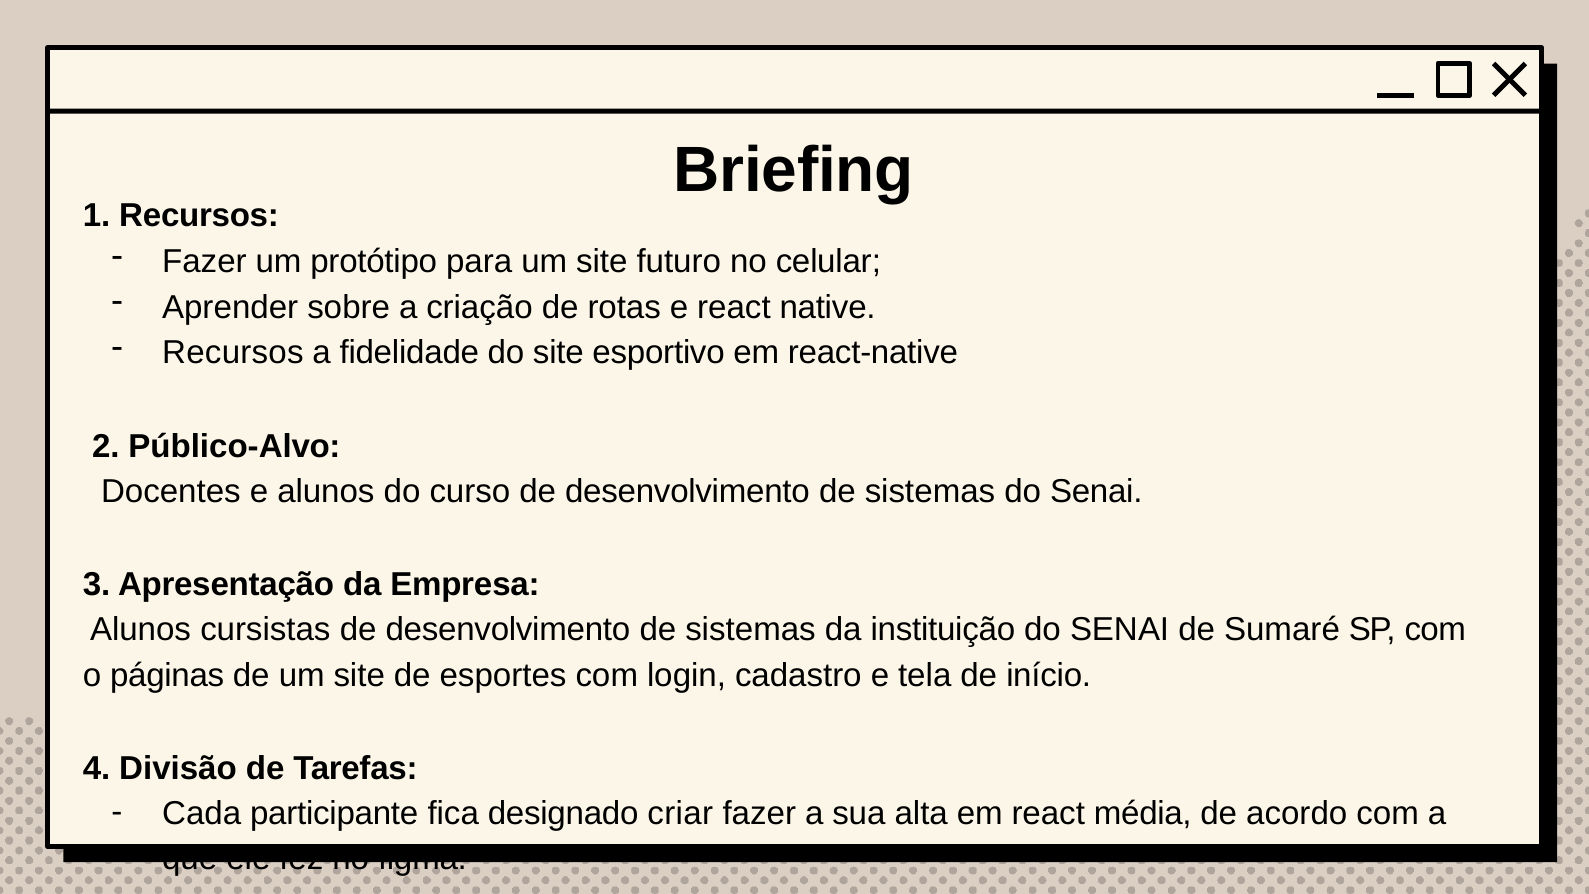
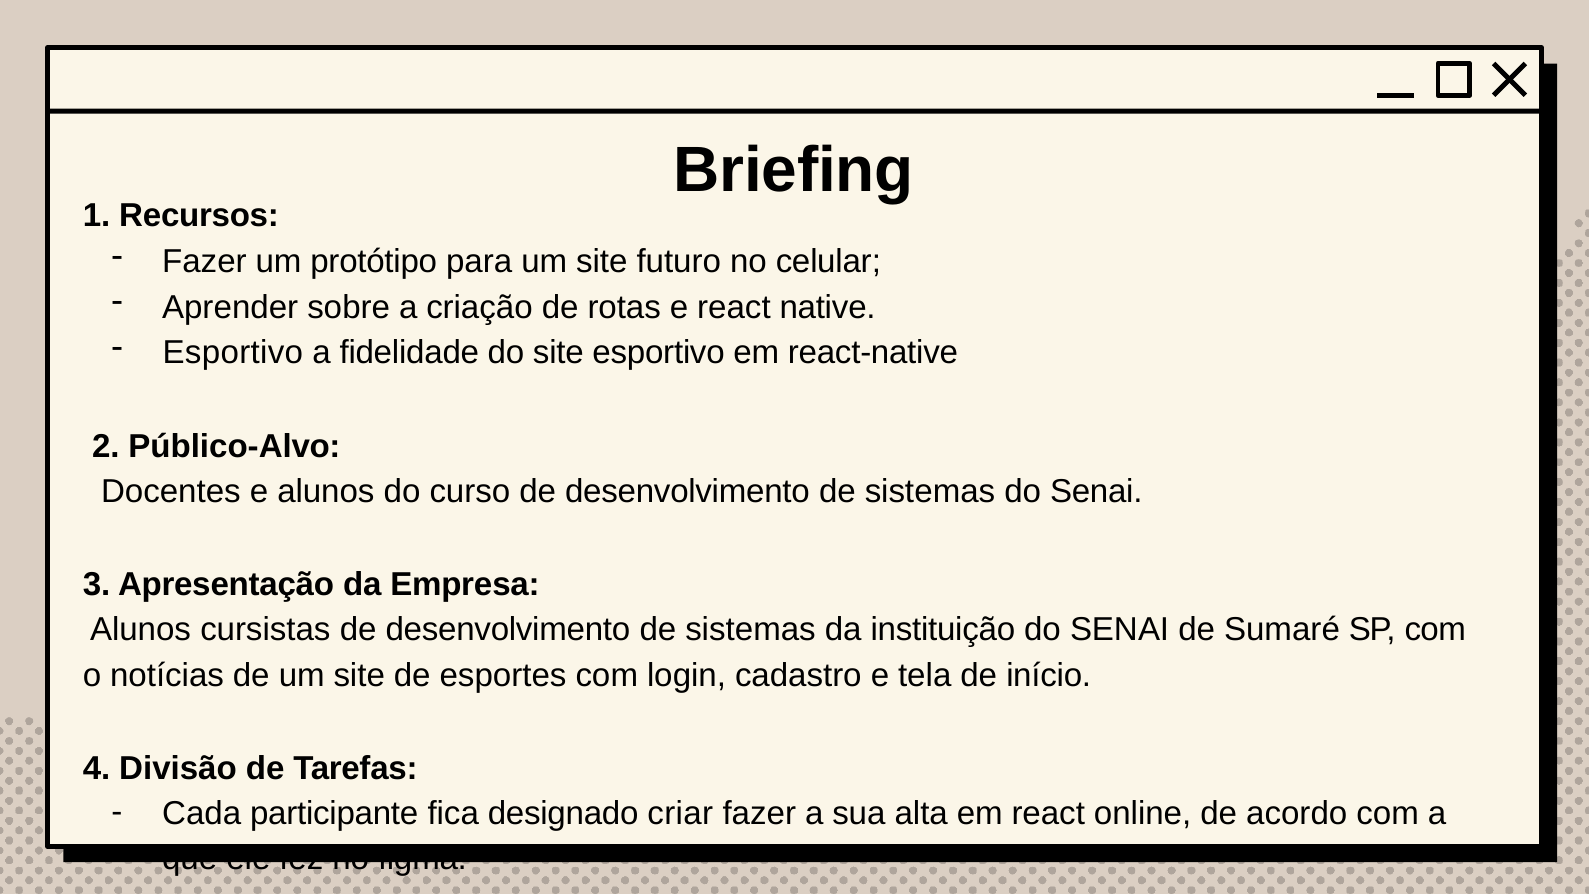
Recursos at (233, 353): Recursos -> Esportivo
páginas: páginas -> notícias
média: média -> online
